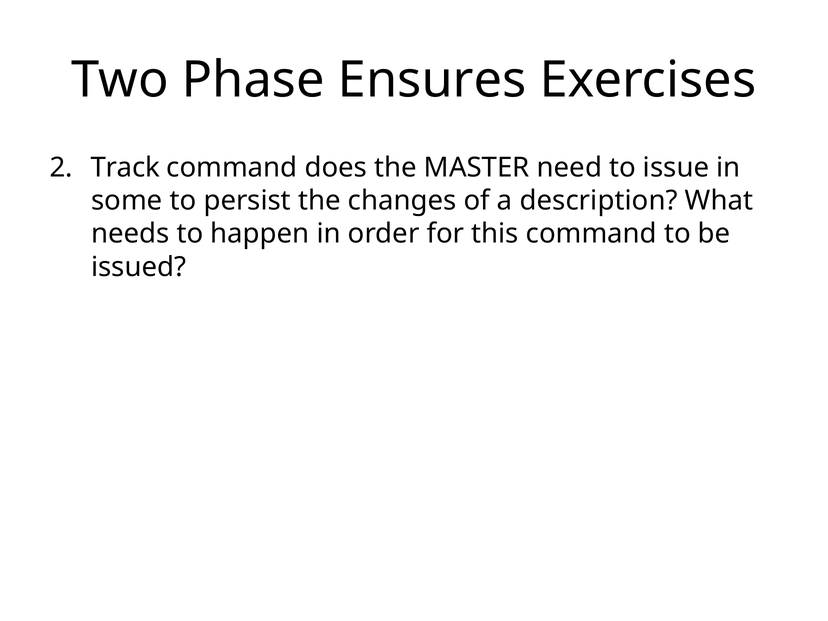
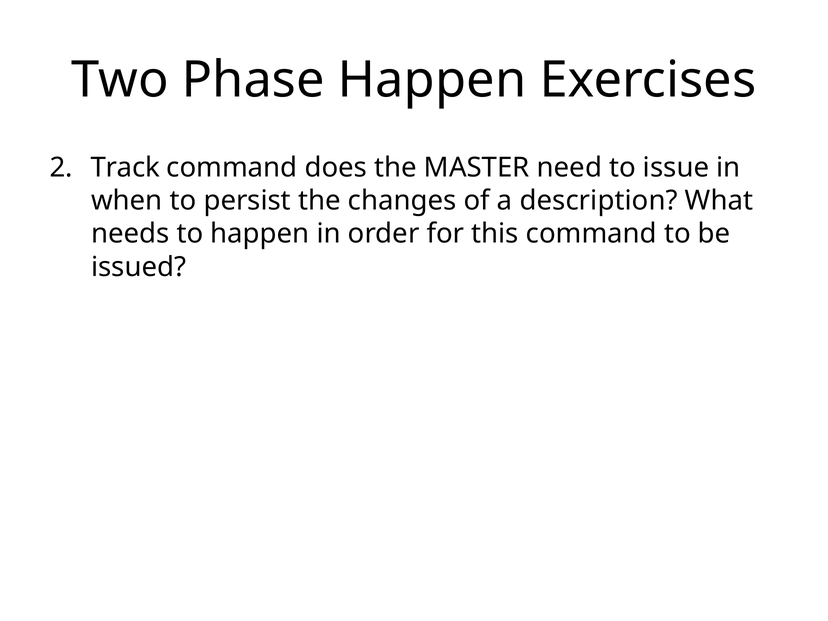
Phase Ensures: Ensures -> Happen
some: some -> when
